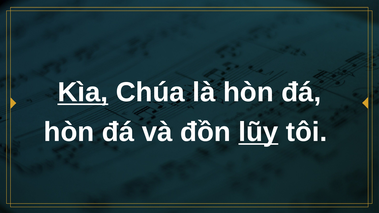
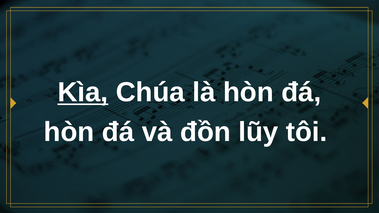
lũy underline: present -> none
